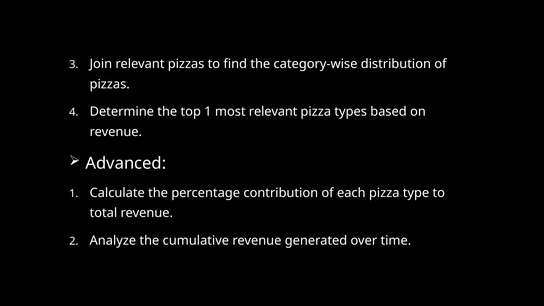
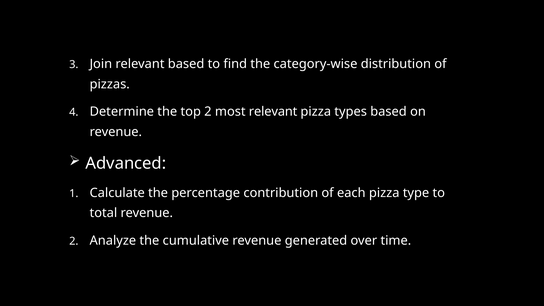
relevant pizzas: pizzas -> based
top 1: 1 -> 2
